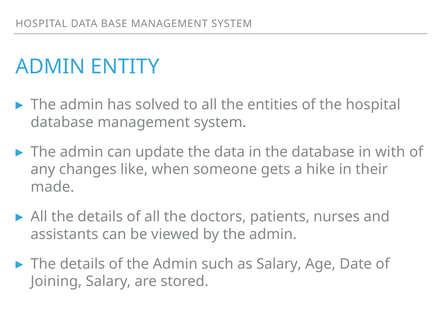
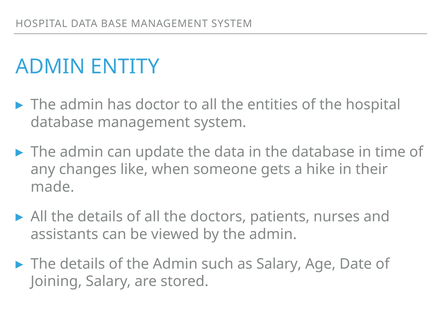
solved: solved -> doctor
with: with -> time
